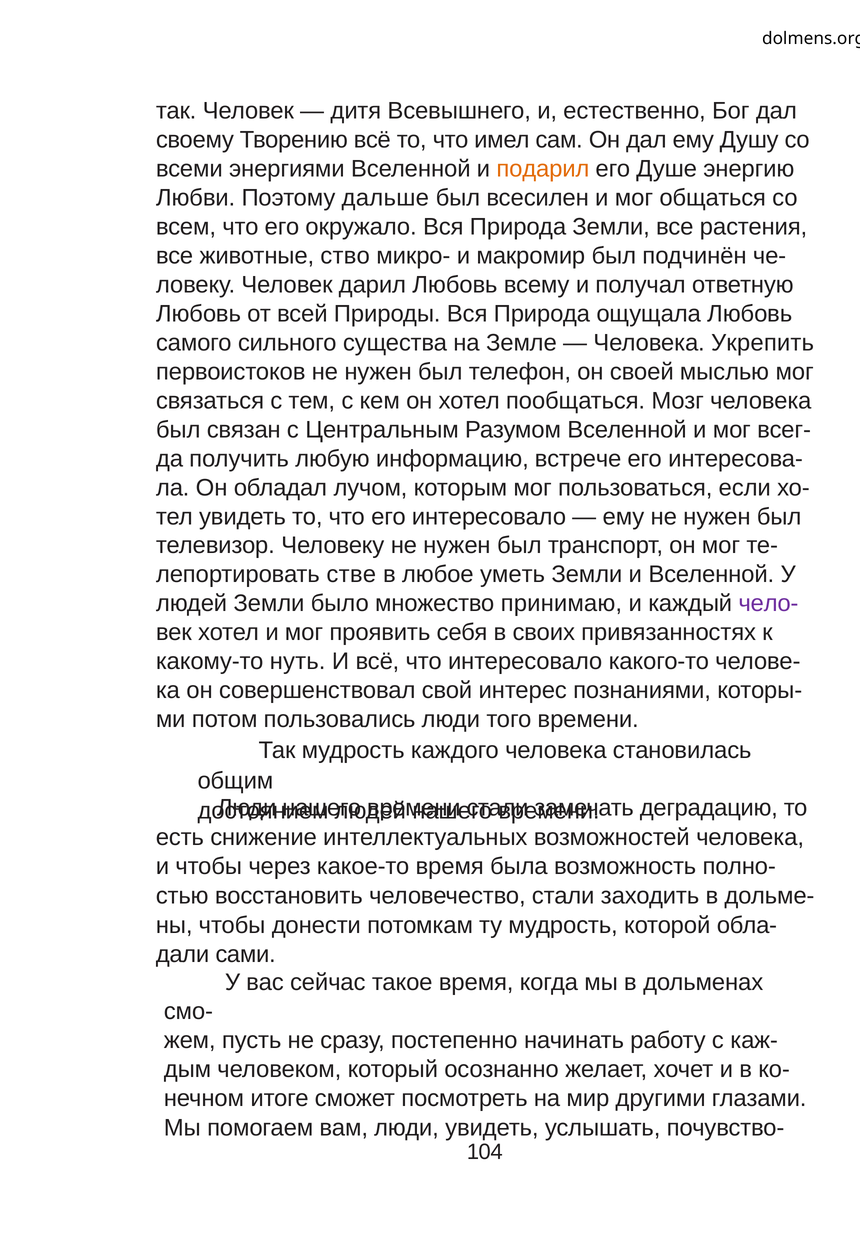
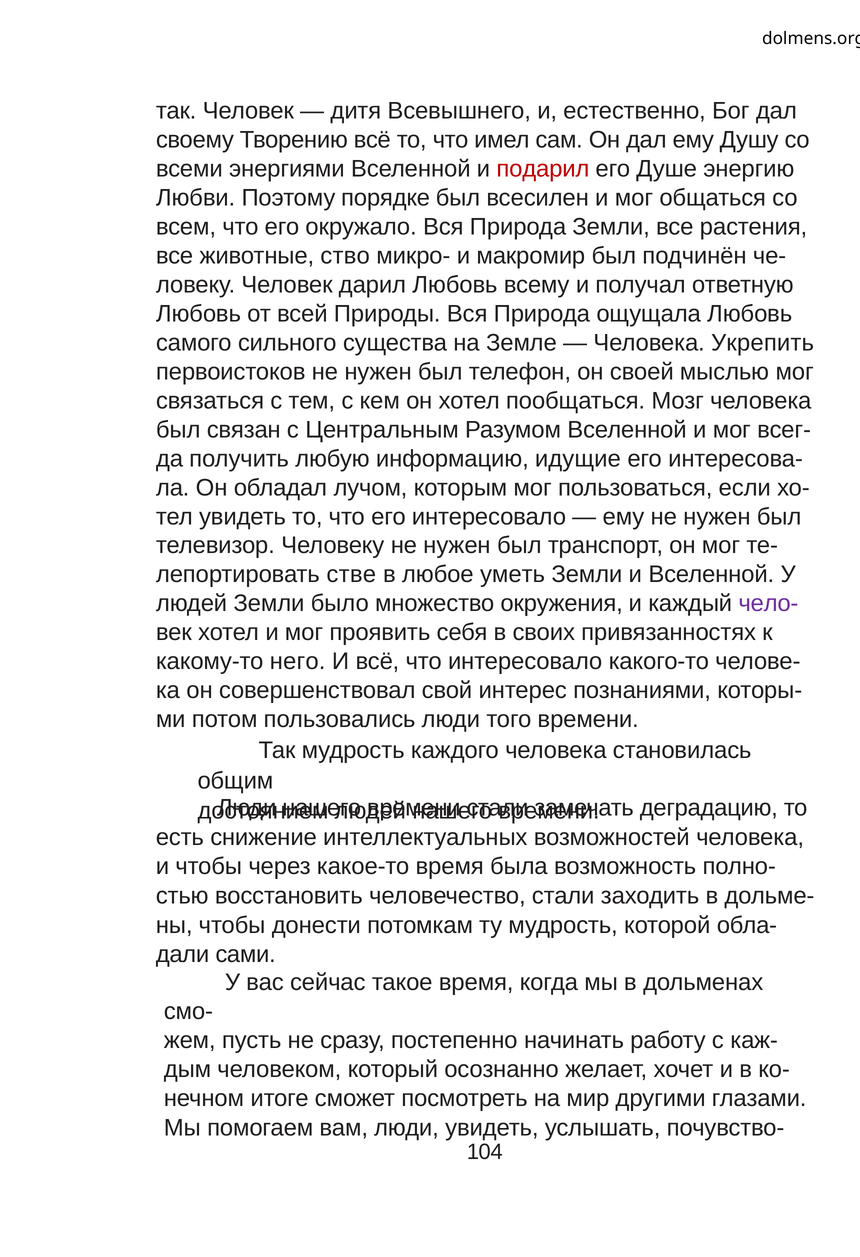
подарил colour: orange -> red
дальше: дальше -> порядке
встрече: встрече -> идущие
принимаю: принимаю -> окружения
нуть: нуть -> него
